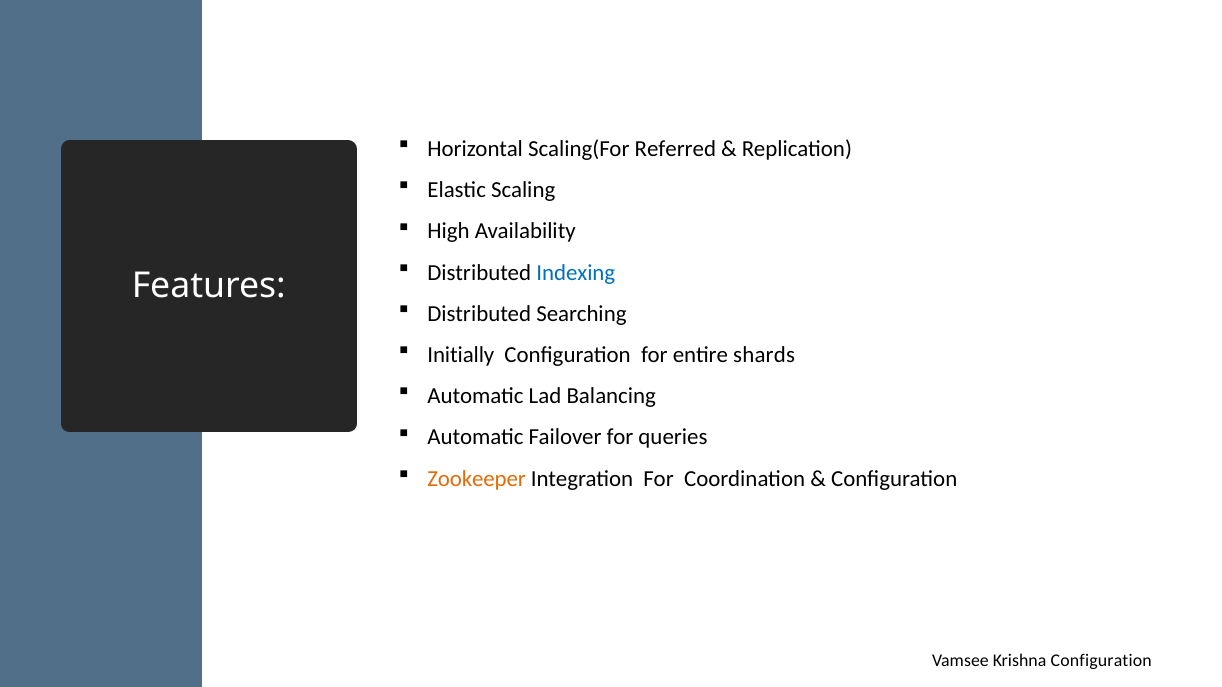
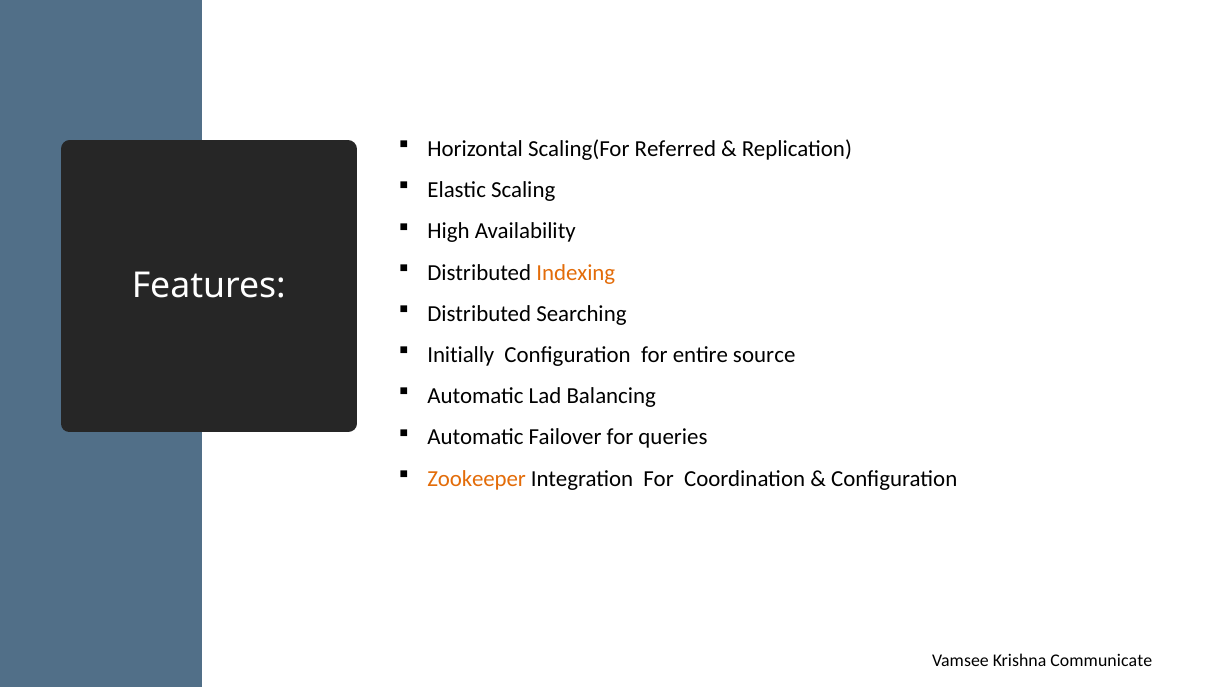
Indexing colour: blue -> orange
shards: shards -> source
Krishna Configuration: Configuration -> Communicate
